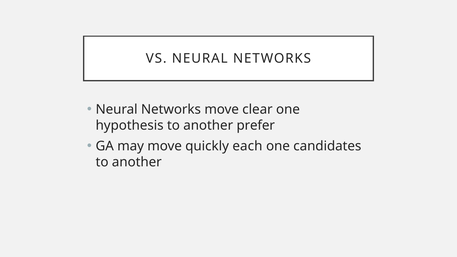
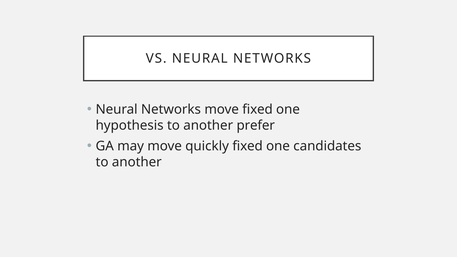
move clear: clear -> fixed
quickly each: each -> fixed
